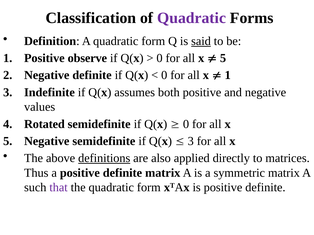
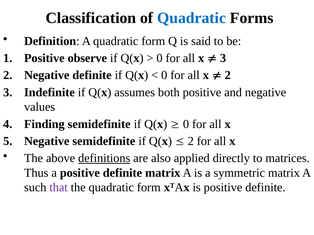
Quadratic at (192, 18) colour: purple -> blue
said underline: present -> none
5 at (223, 58): 5 -> 3
1 at (228, 75): 1 -> 2
Rotated: Rotated -> Finding
3 at (191, 141): 3 -> 2
